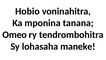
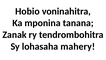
Omeo: Omeo -> Zanak
maneke: maneke -> mahery
